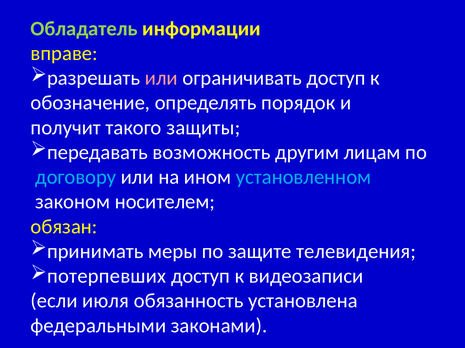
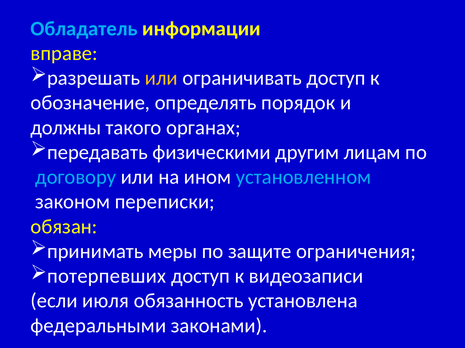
Обладатель colour: light green -> light blue
или at (161, 78) colour: pink -> yellow
получит: получит -> должны
защиты: защиты -> органах
возможность: возможность -> физическими
носителем: носителем -> переписки
телевидения: телевидения -> ограничения
